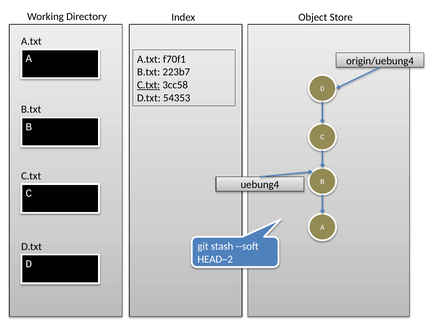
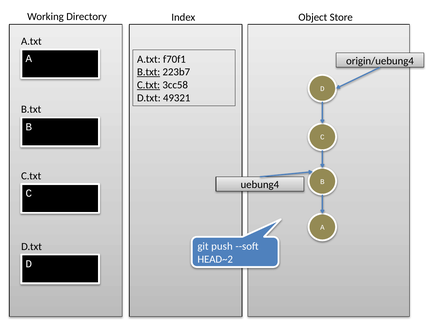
B.txt at (149, 72) underline: none -> present
54353: 54353 -> 49321
stash: stash -> push
